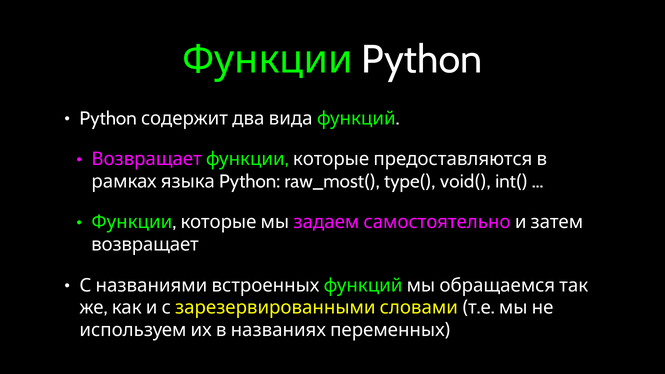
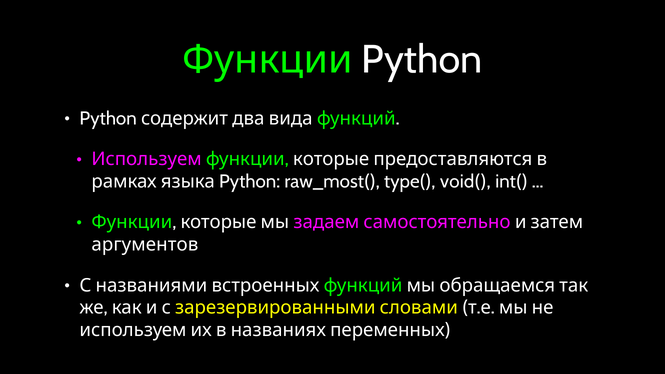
Возвращает at (147, 159): Возвращает -> Используем
возвращает at (145, 245): возвращает -> аргументов
